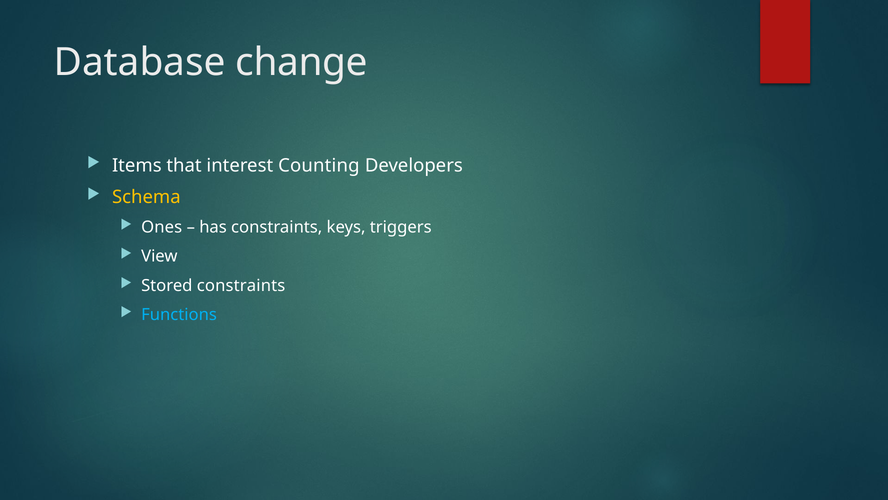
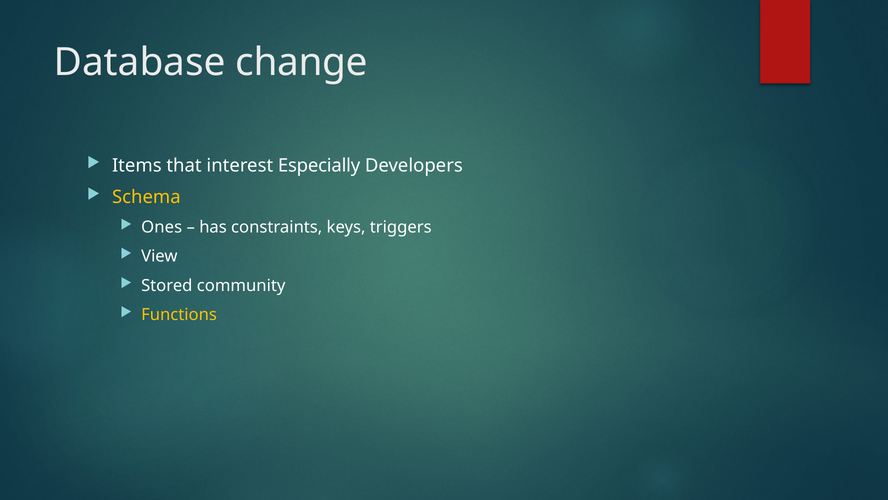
Counting: Counting -> Especially
Stored constraints: constraints -> community
Functions colour: light blue -> yellow
